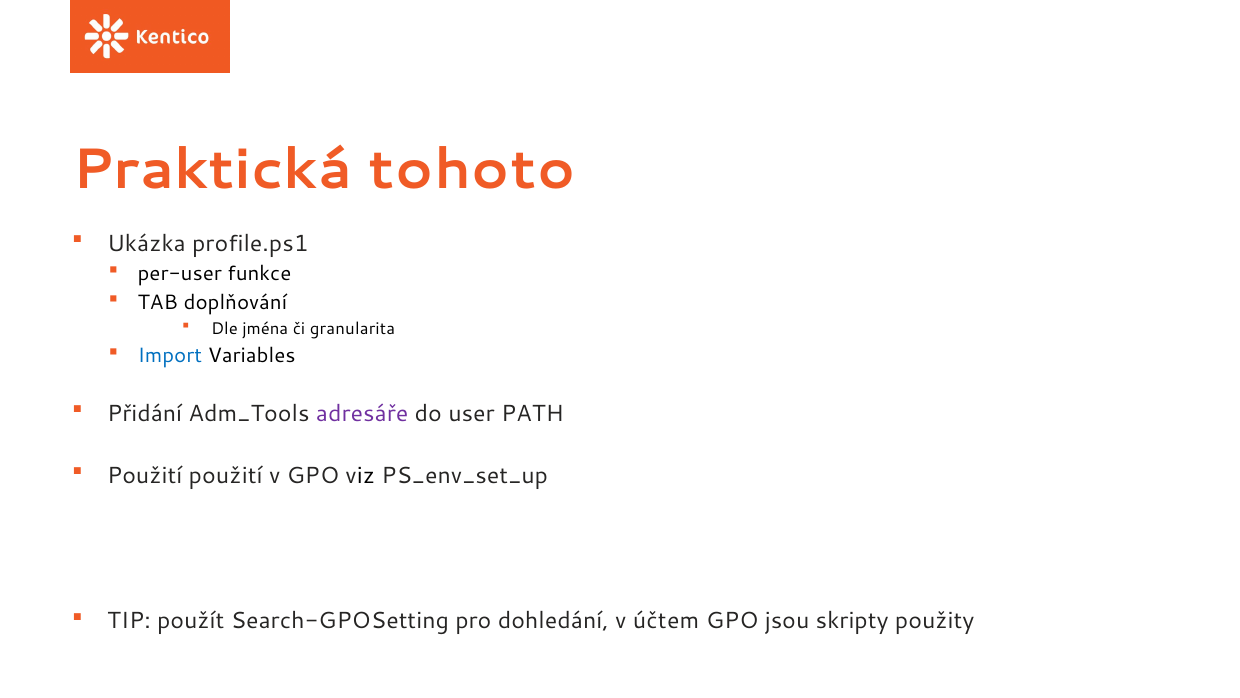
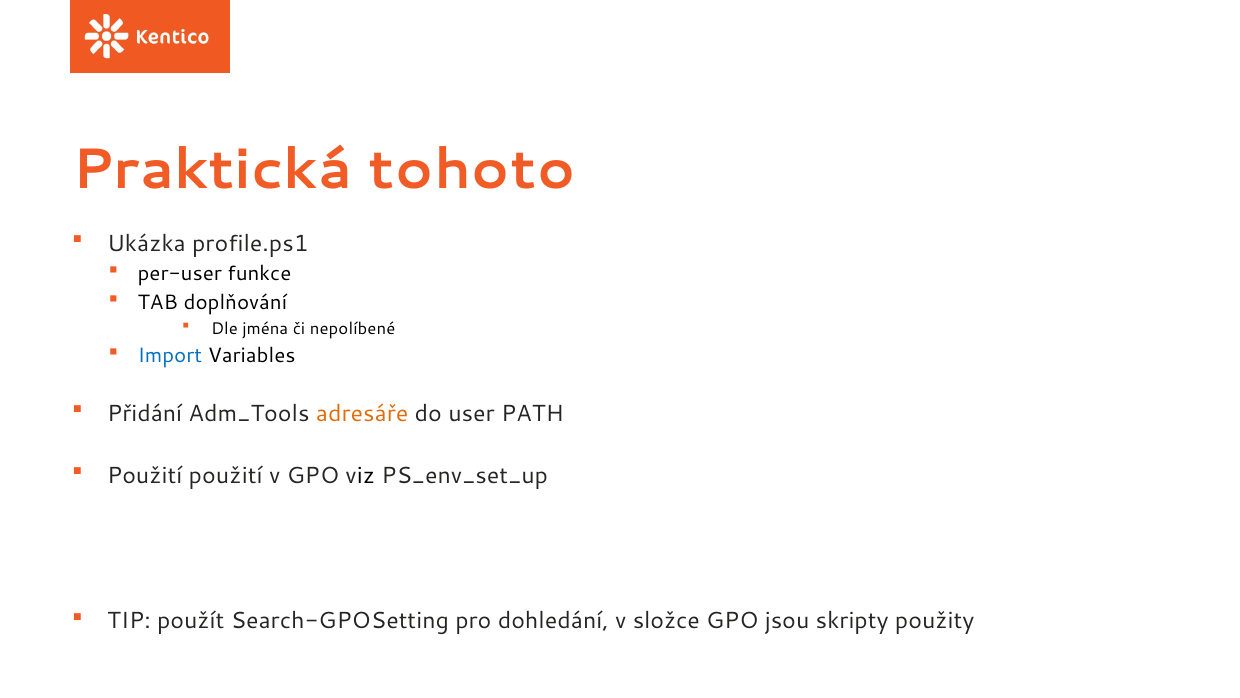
granularita: granularita -> nepolíbené
adresáře colour: purple -> orange
účtem: účtem -> složce
